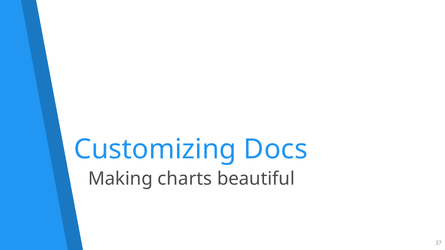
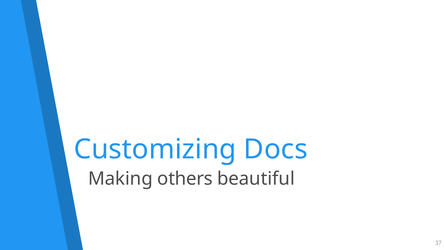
charts: charts -> others
